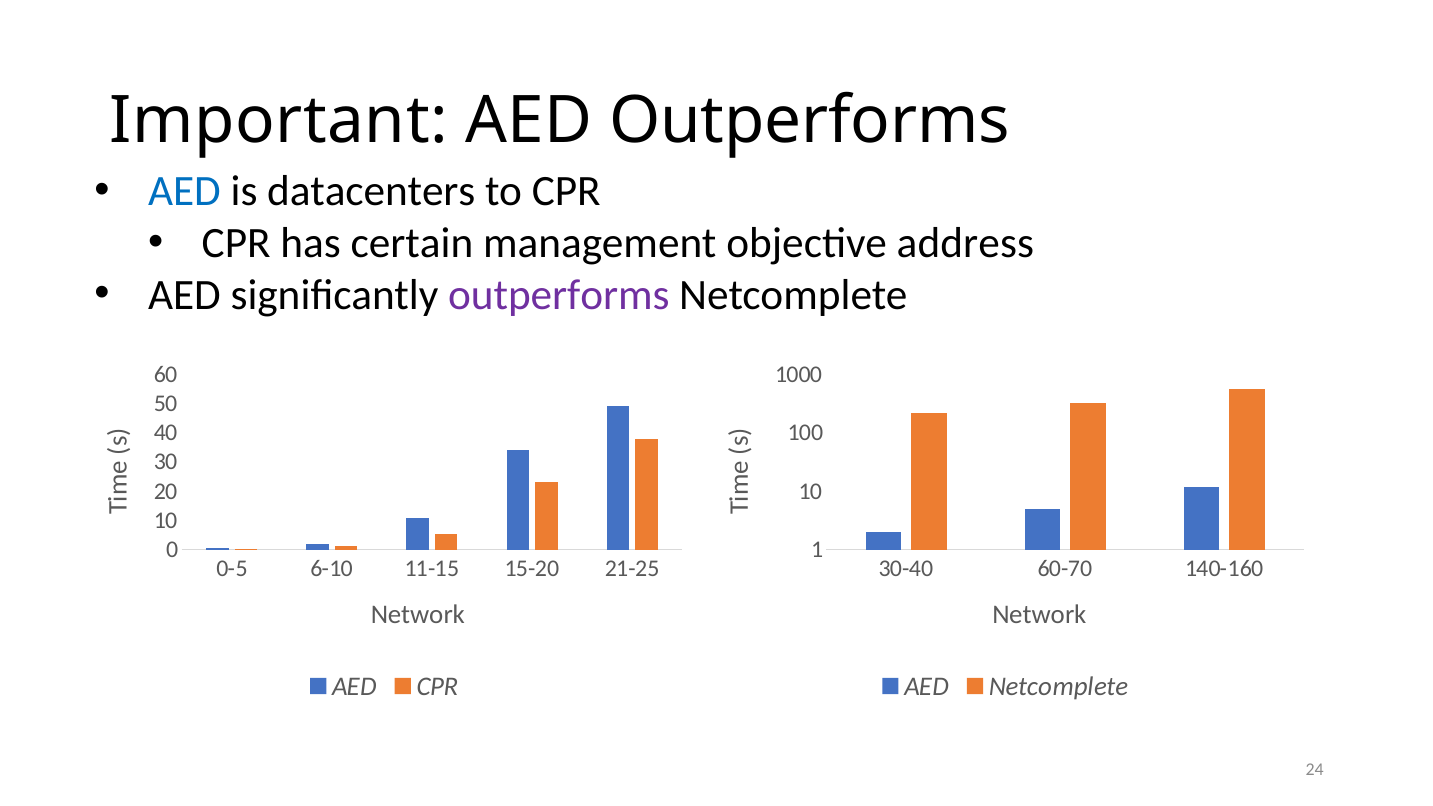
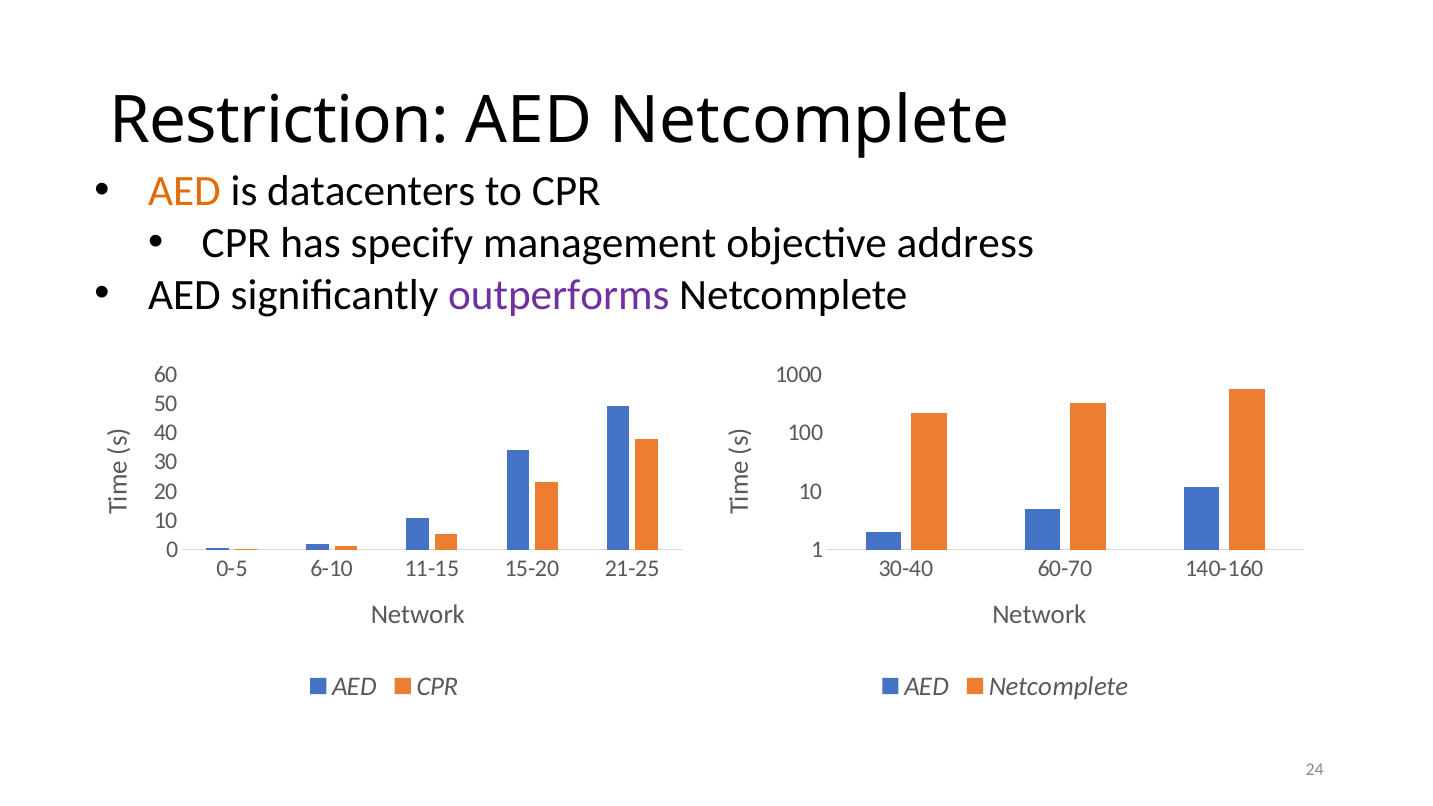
Important: Important -> Restriction
Outperforms at (810, 120): Outperforms -> Netcomplete
AED at (184, 191) colour: blue -> orange
certain: certain -> specify
